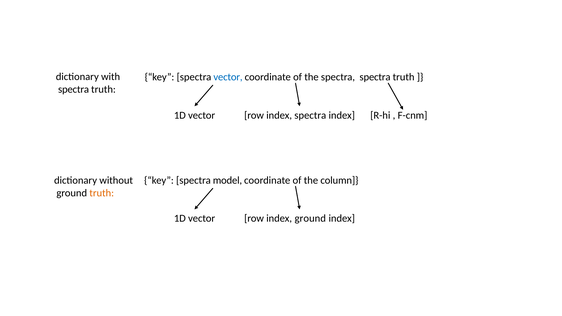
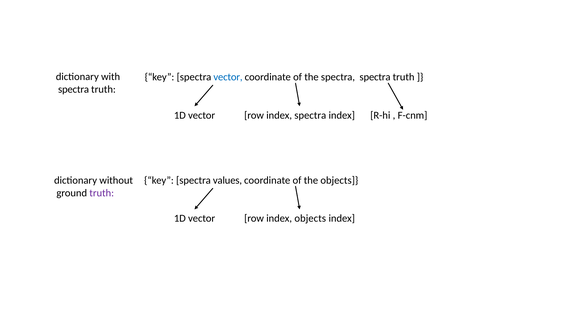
model: model -> values
the column: column -> objects
truth at (102, 193) colour: orange -> purple
index ground: ground -> objects
